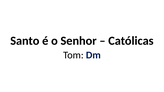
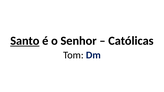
Santo underline: none -> present
